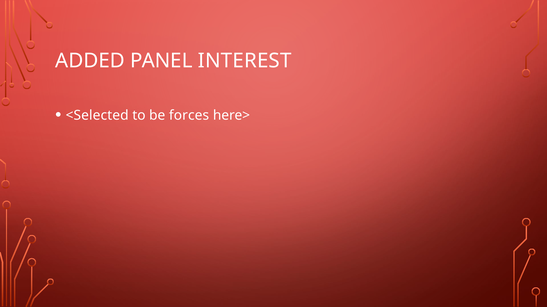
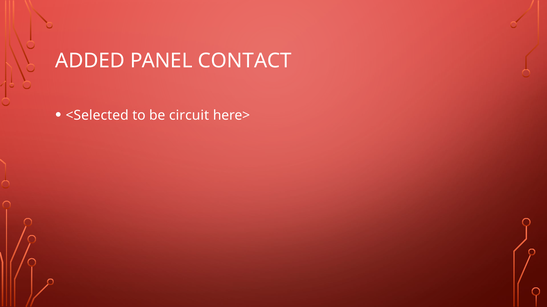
INTEREST: INTEREST -> CONTACT
forces: forces -> circuit
